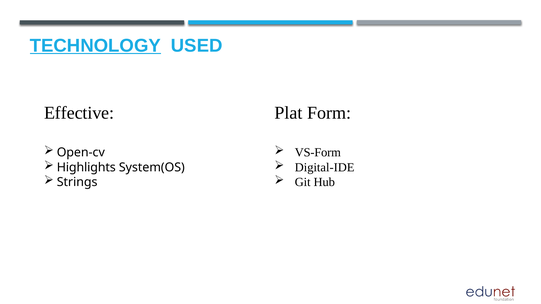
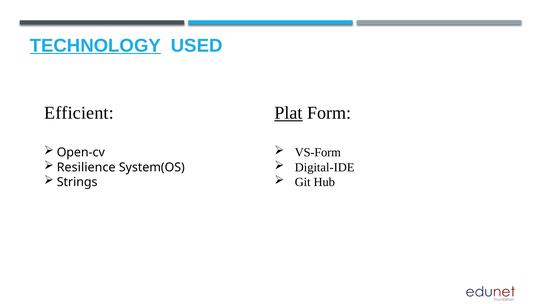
Effective: Effective -> Efficient
Plat underline: none -> present
Highlights: Highlights -> Resilience
